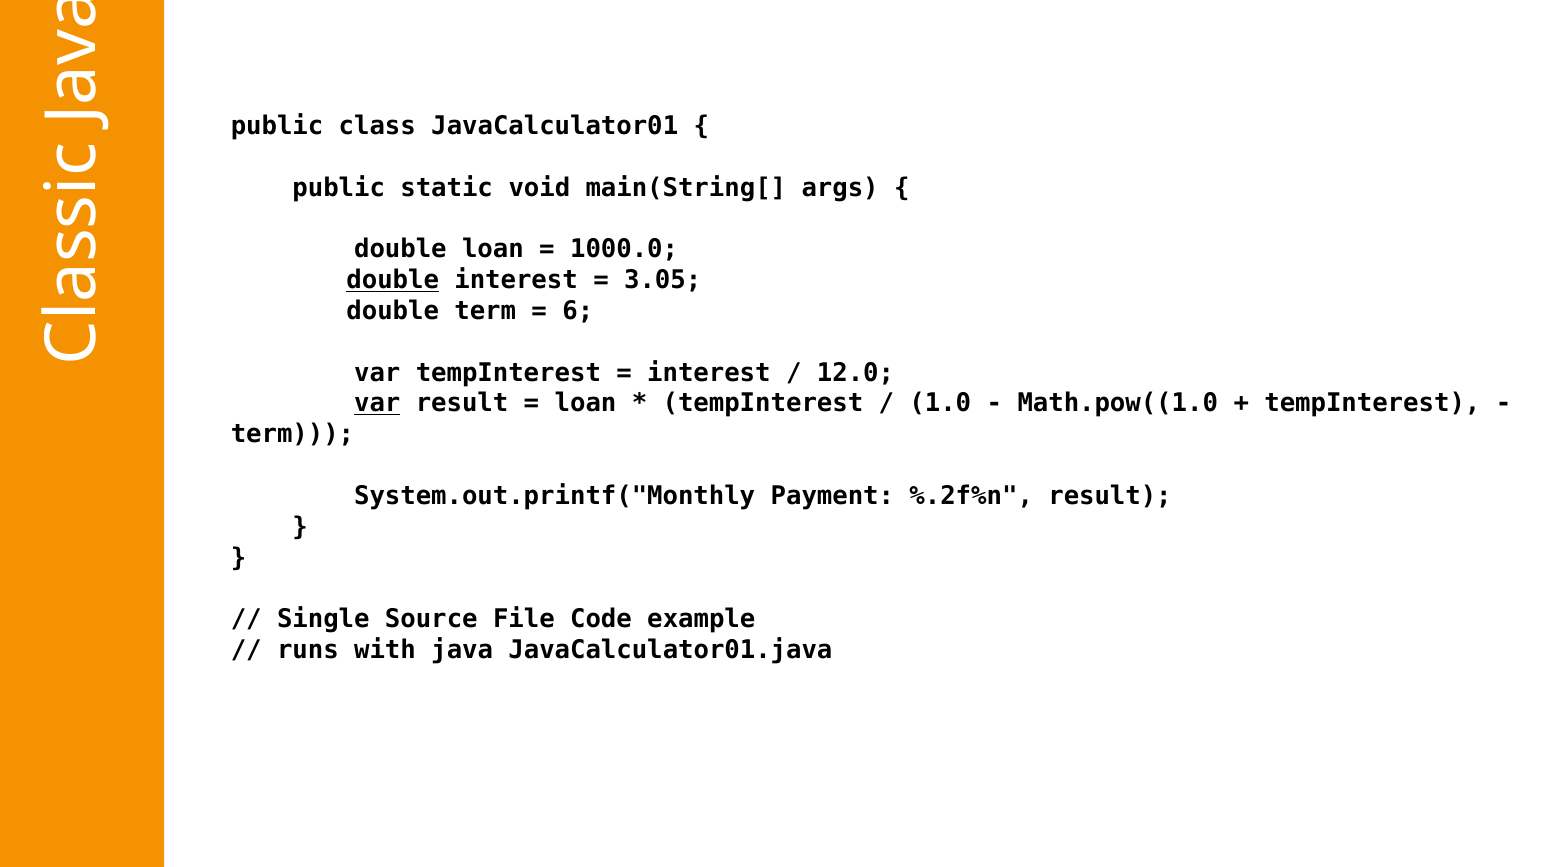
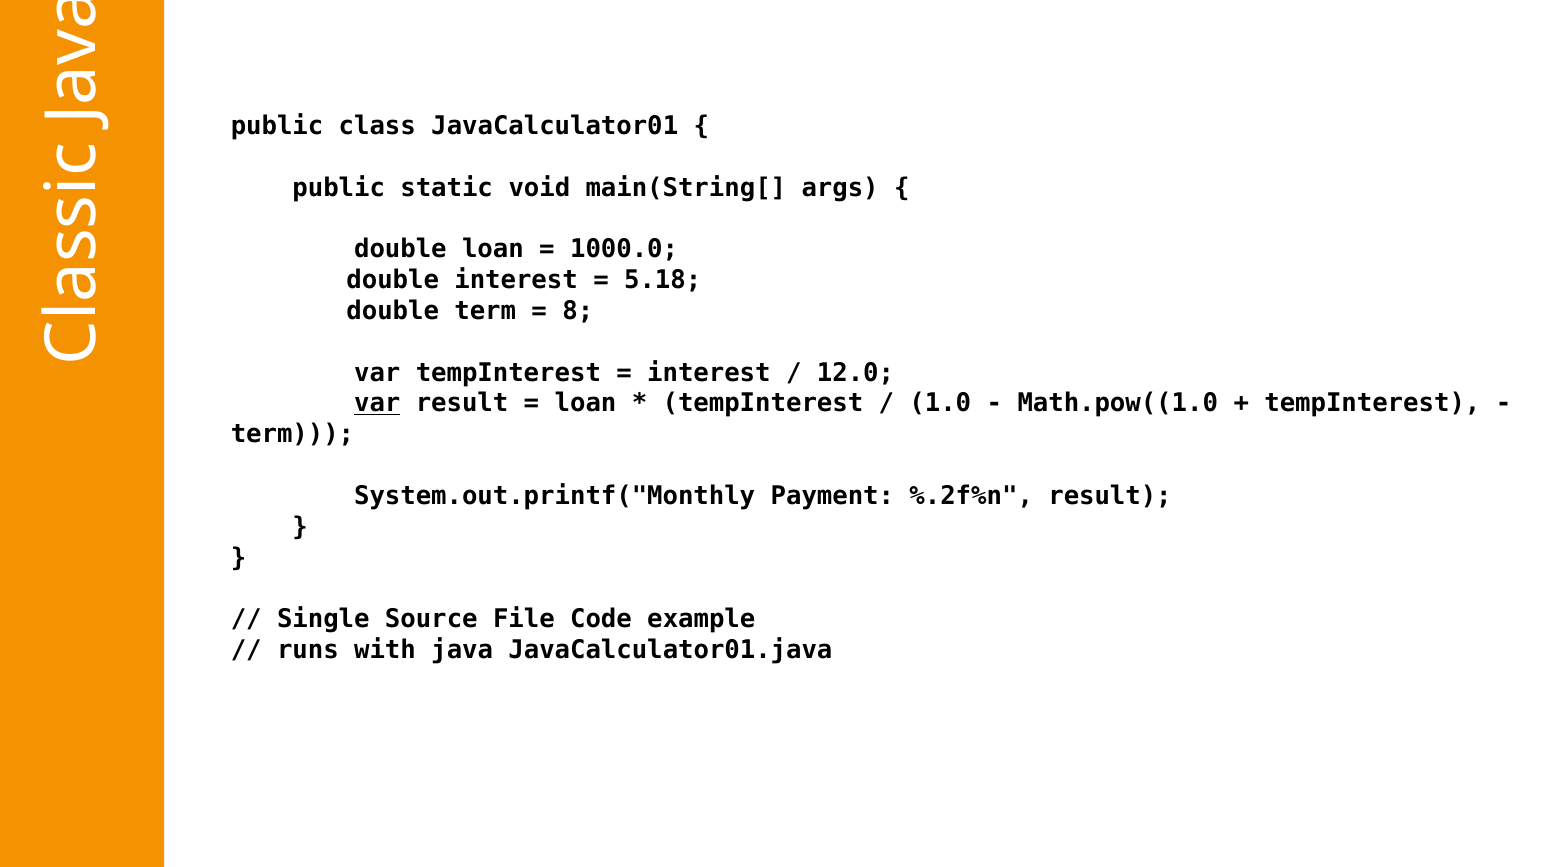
double at (393, 280) underline: present -> none
3.05: 3.05 -> 5.18
6: 6 -> 8
